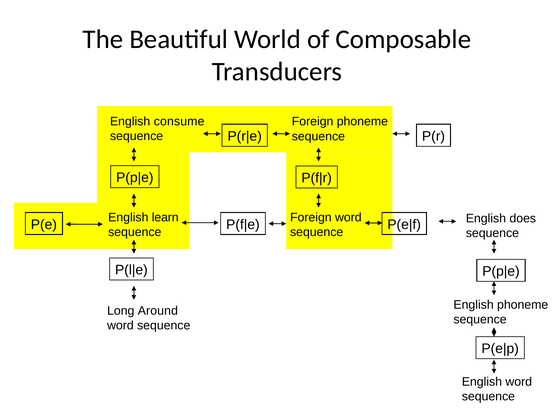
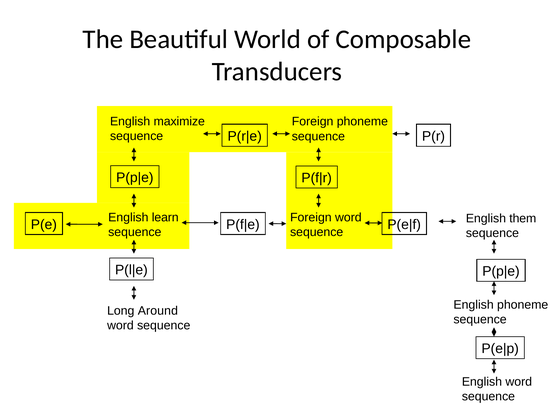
consume: consume -> maximize
does: does -> them
